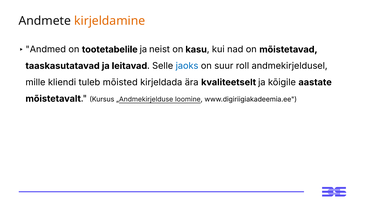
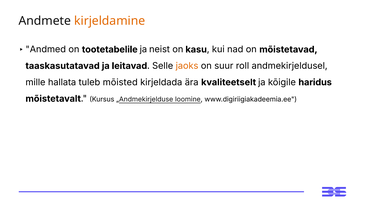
jaoks colour: blue -> orange
kliendi: kliendi -> hallata
aastate: aastate -> haridus
